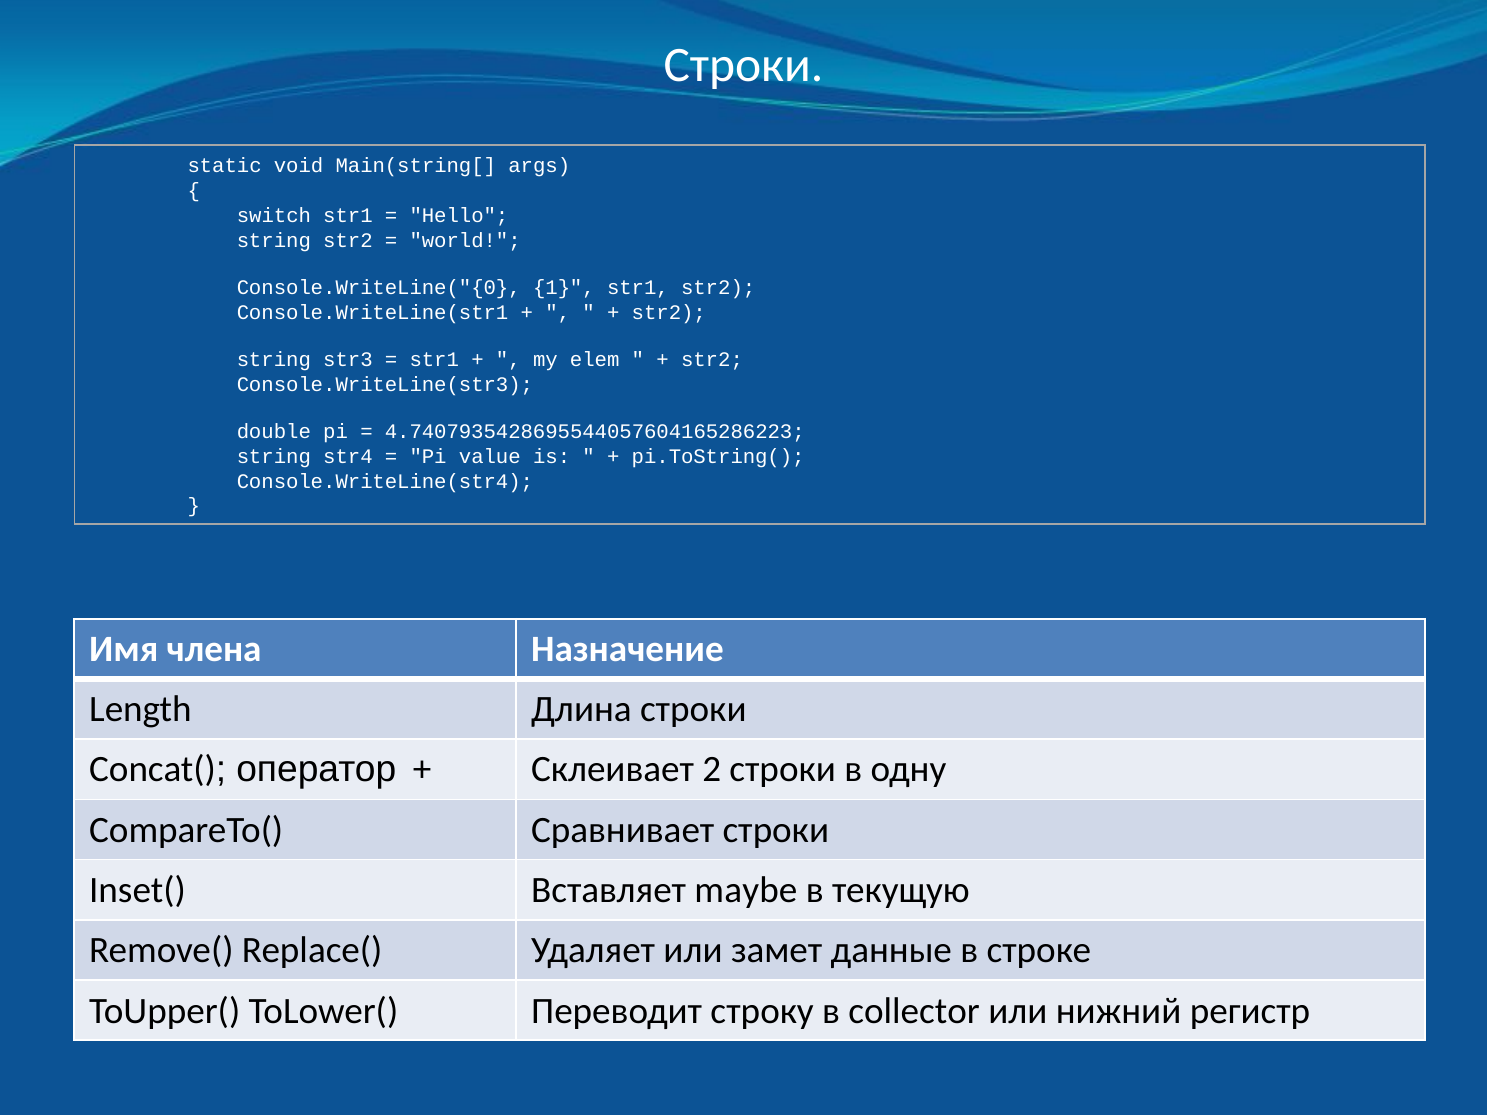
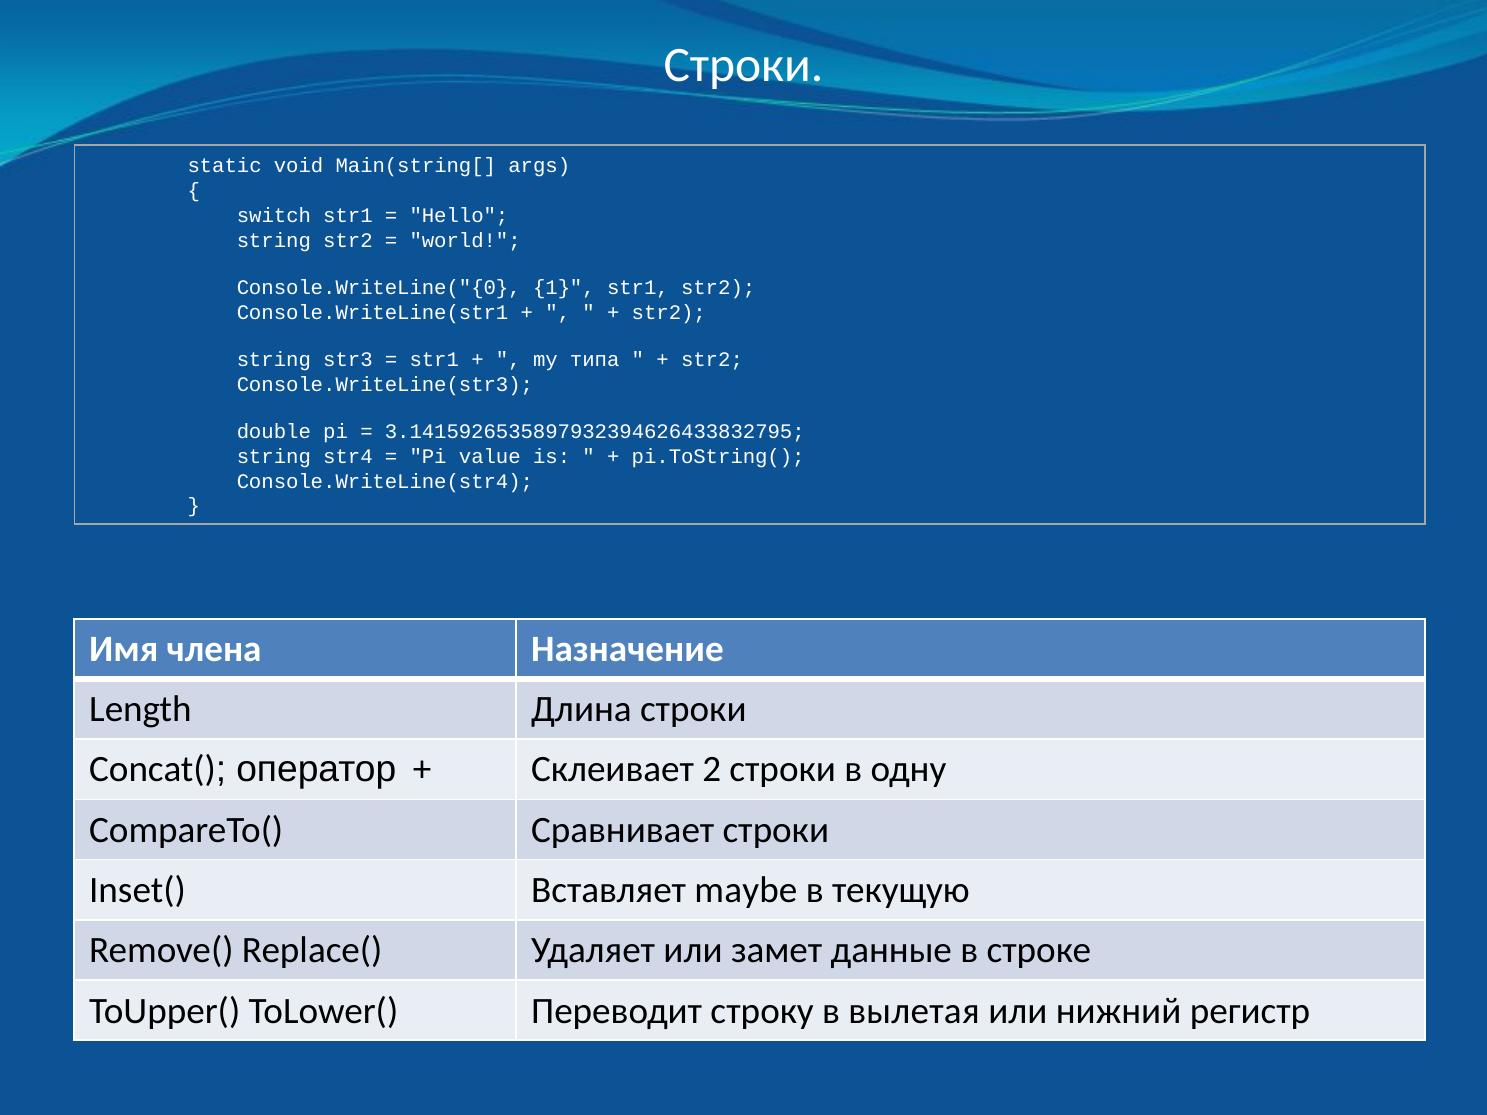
elem: elem -> типа
4.7407935428695544057604165286223: 4.7407935428695544057604165286223 -> 3.1415926535897932394626433832795
collector: collector -> вылетая
